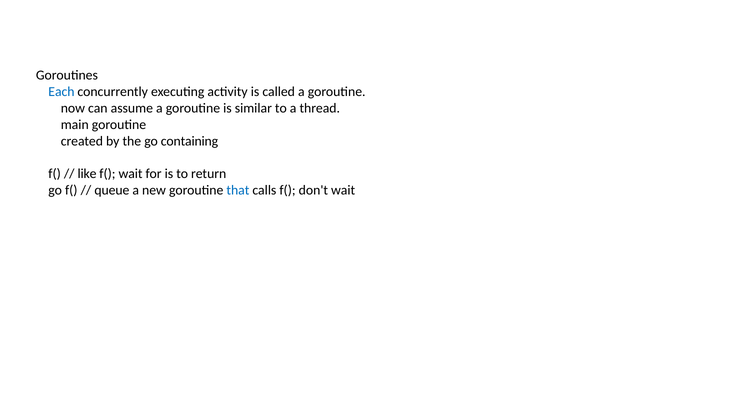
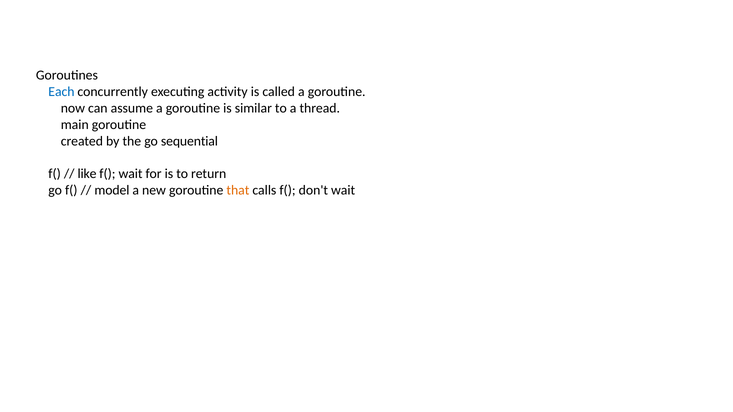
containing: containing -> sequential
queue: queue -> model
that colour: blue -> orange
